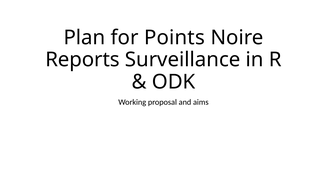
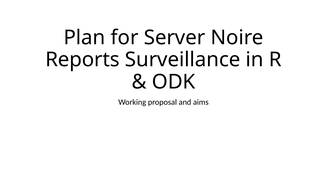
Points: Points -> Server
